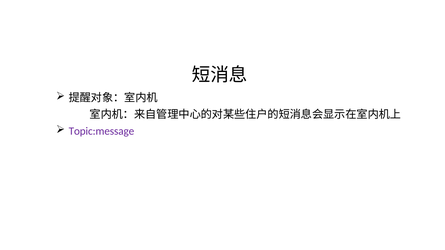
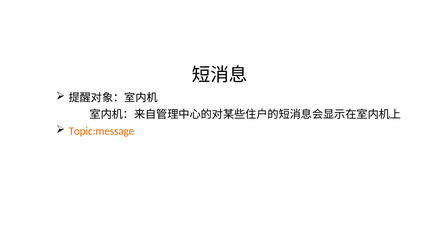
Topic:message colour: purple -> orange
